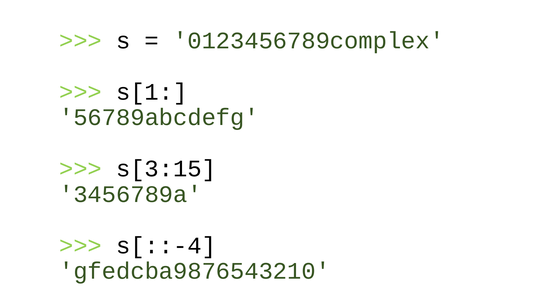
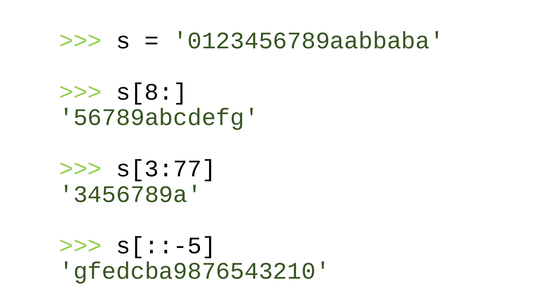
0123456789complex: 0123456789complex -> 0123456789aabbaba
s[1: s[1 -> s[8
s[3:15: s[3:15 -> s[3:77
s[::-4: s[::-4 -> s[::-5
